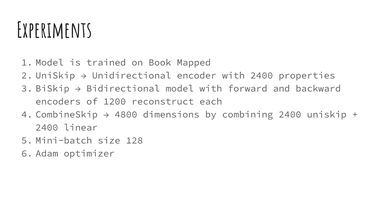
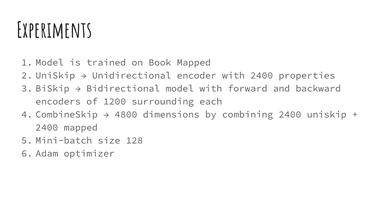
reconstruct: reconstruct -> surrounding
2400 linear: linear -> mapped
